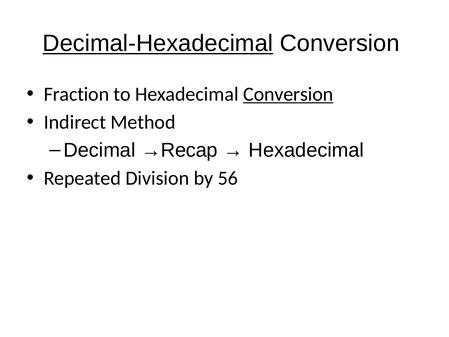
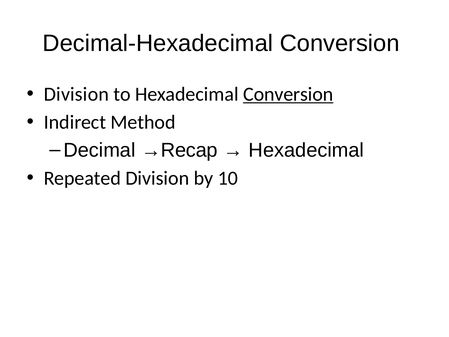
Decimal-Hexadecimal underline: present -> none
Fraction at (76, 94): Fraction -> Division
56: 56 -> 10
